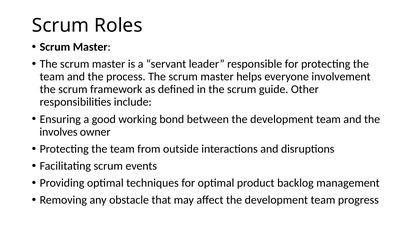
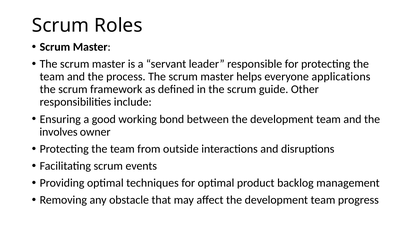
involvement: involvement -> applications
